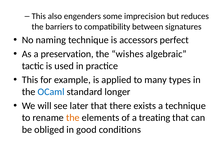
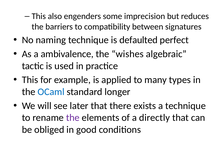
accessors: accessors -> defaulted
preservation: preservation -> ambivalence
the at (73, 118) colour: orange -> purple
treating: treating -> directly
